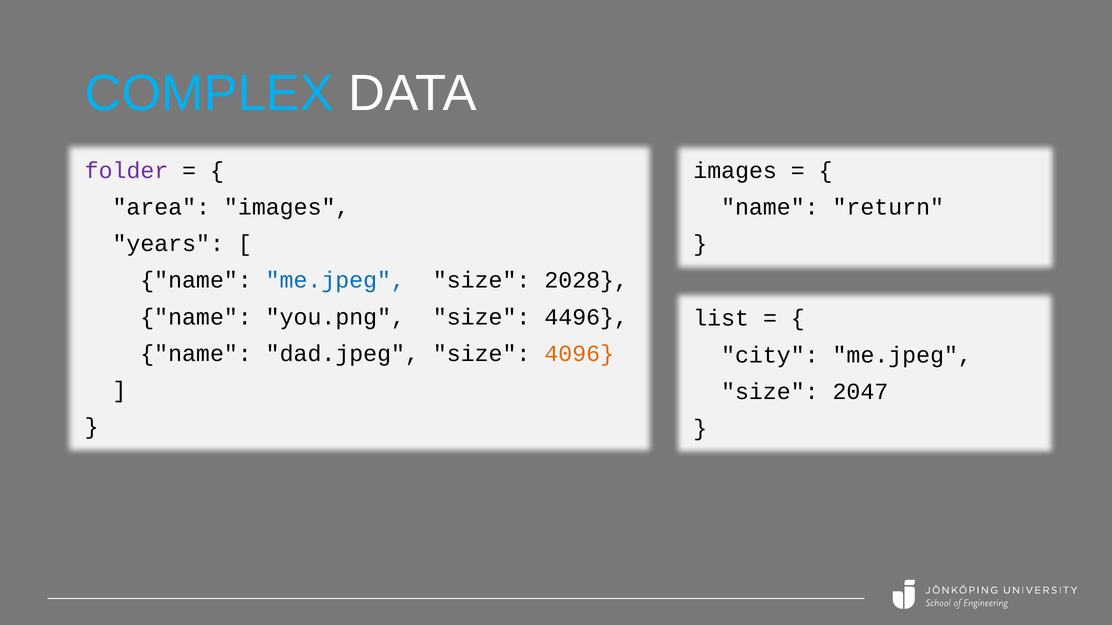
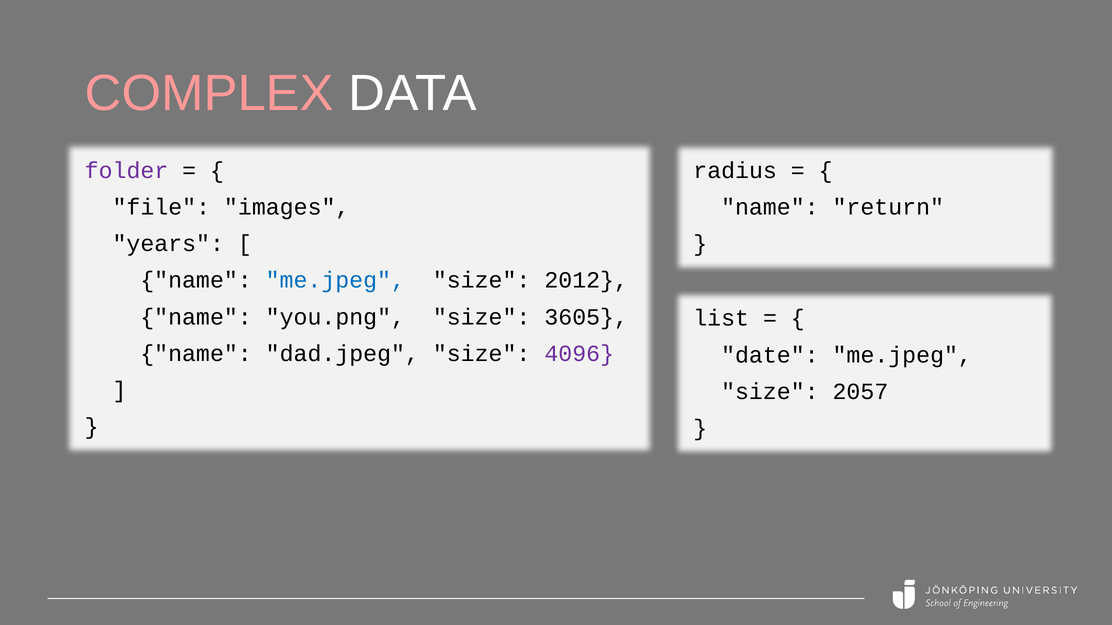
COMPLEX colour: light blue -> pink
images at (735, 171): images -> radius
area: area -> file
2028: 2028 -> 2012
4496: 4496 -> 3605
4096 colour: orange -> purple
city: city -> date
2047: 2047 -> 2057
